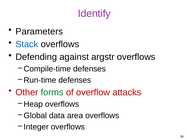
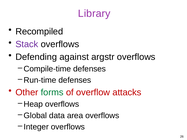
Identify: Identify -> Library
Parameters: Parameters -> Recompiled
Stack colour: blue -> purple
